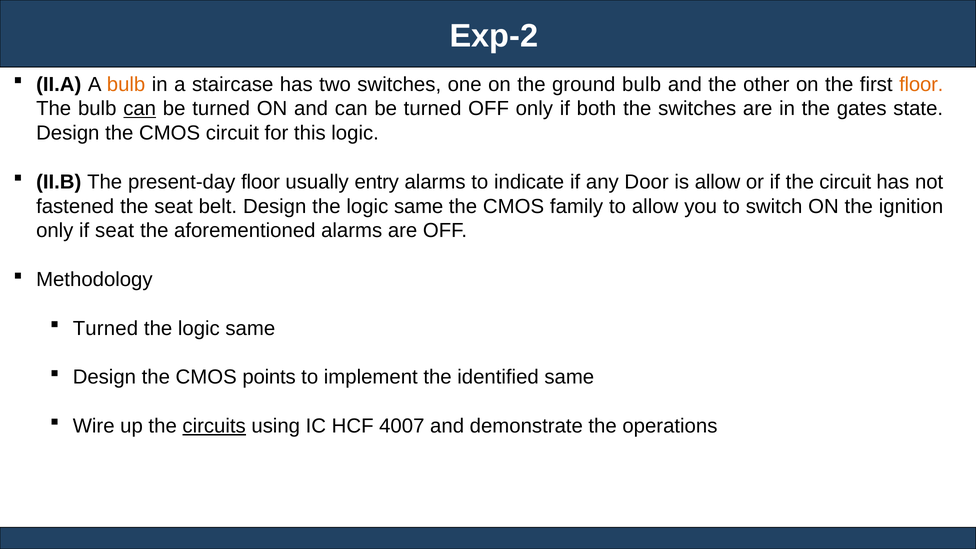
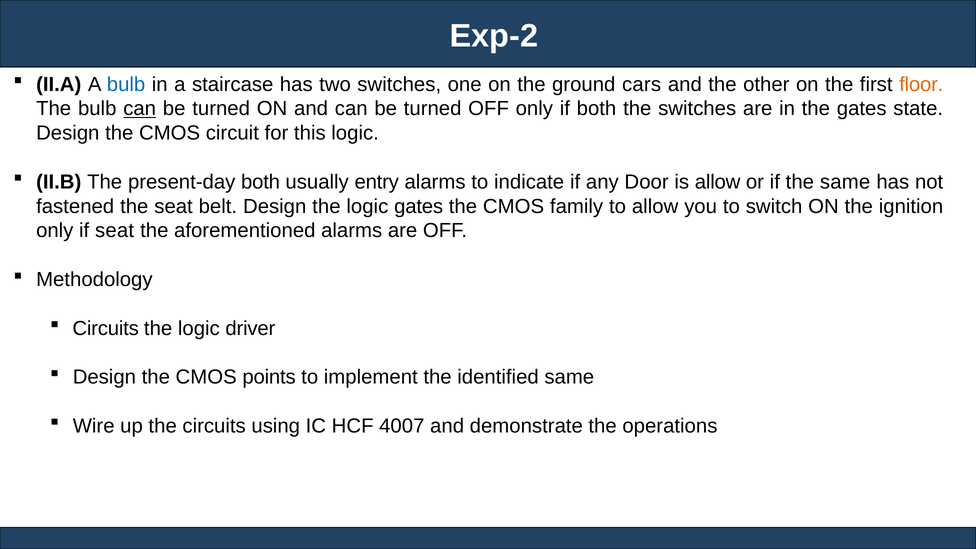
bulb at (126, 84) colour: orange -> blue
ground bulb: bulb -> cars
present-day floor: floor -> both
the circuit: circuit -> same
Design the logic same: same -> gates
Turned at (105, 328): Turned -> Circuits
same at (250, 328): same -> driver
circuits at (214, 426) underline: present -> none
